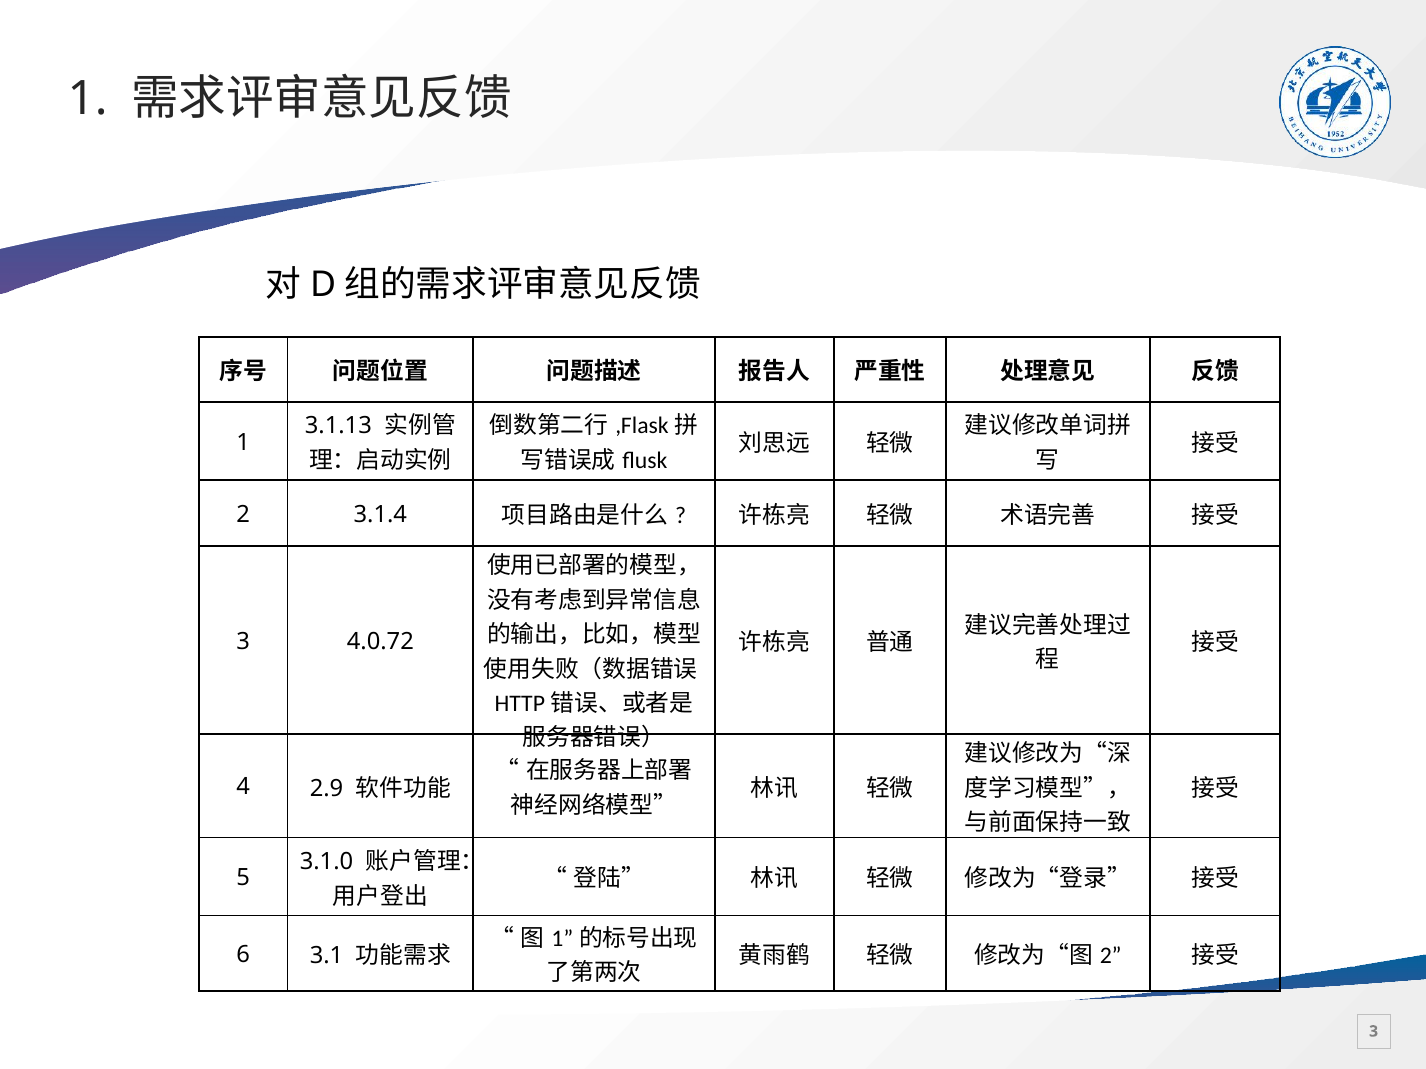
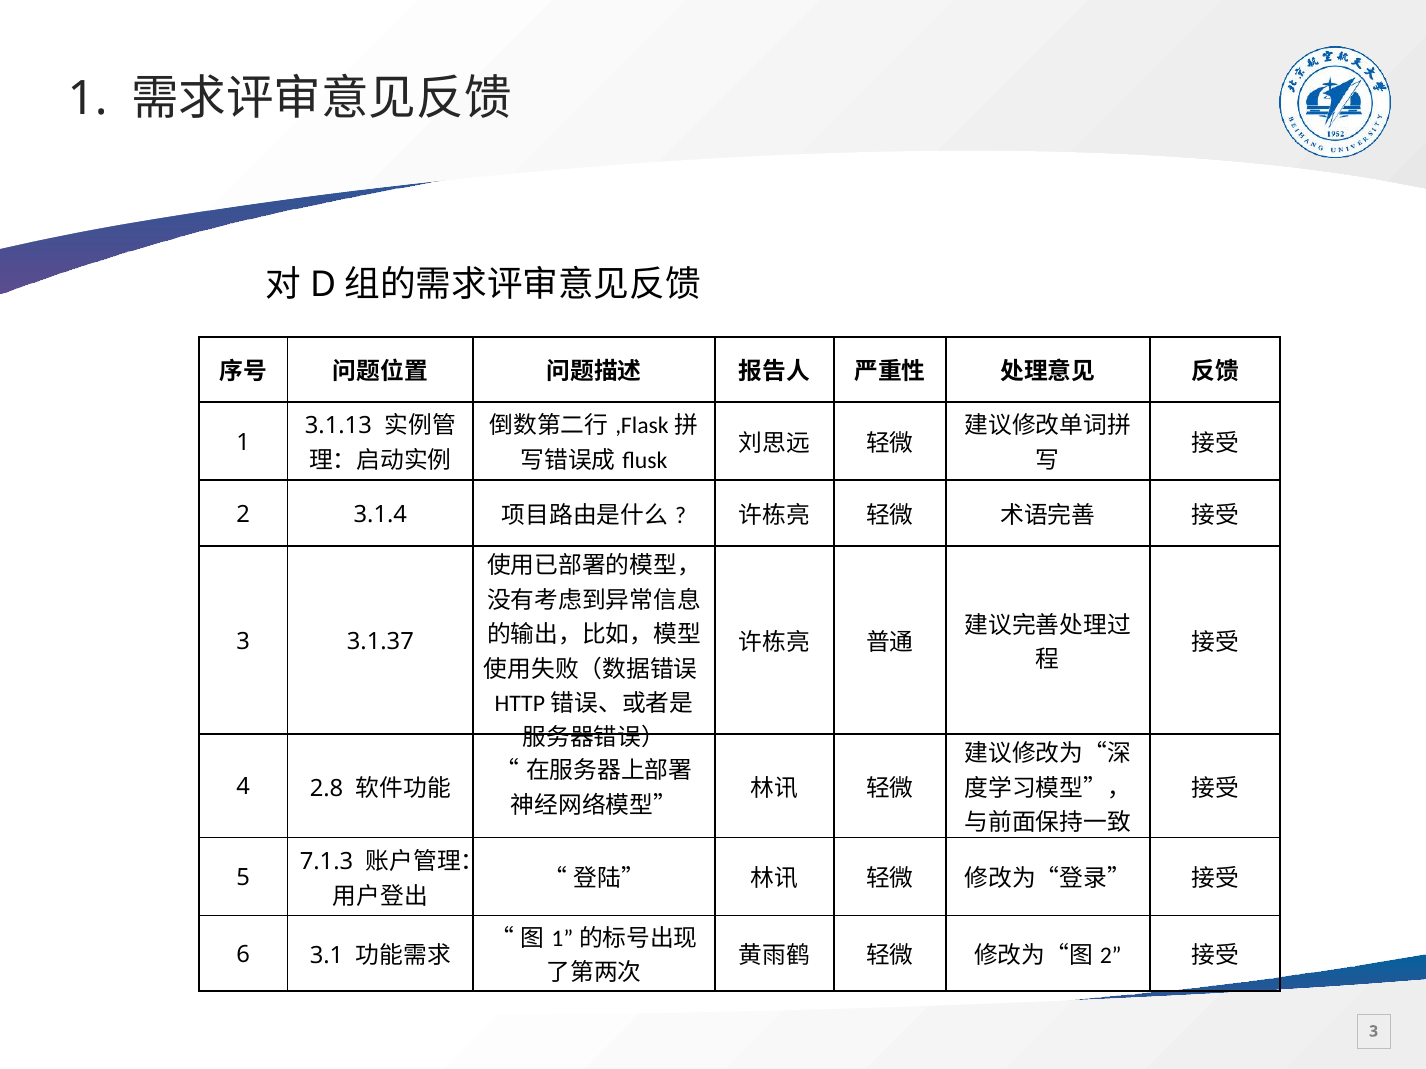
4.0.72: 4.0.72 -> 3.1.37
2.9: 2.9 -> 2.8
3.1.0: 3.1.0 -> 7.1.3
